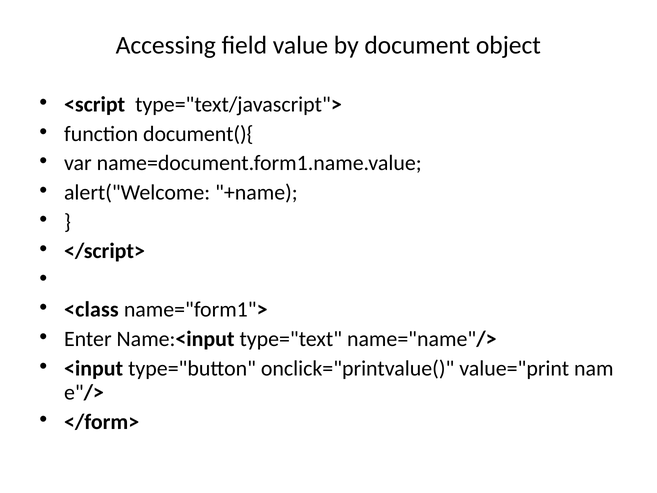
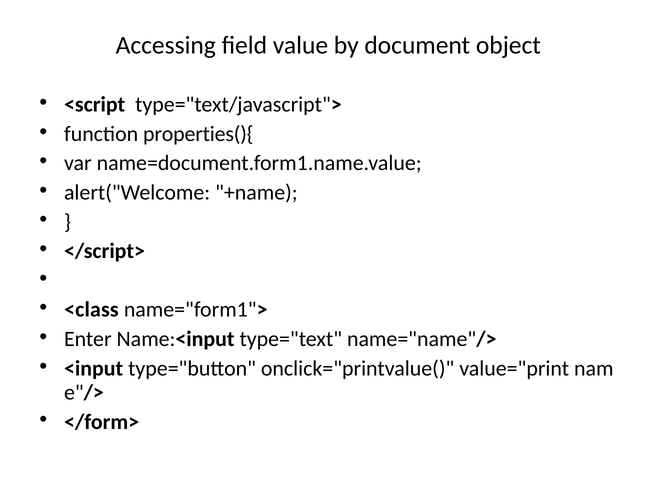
document(){: document(){ -> properties(){
